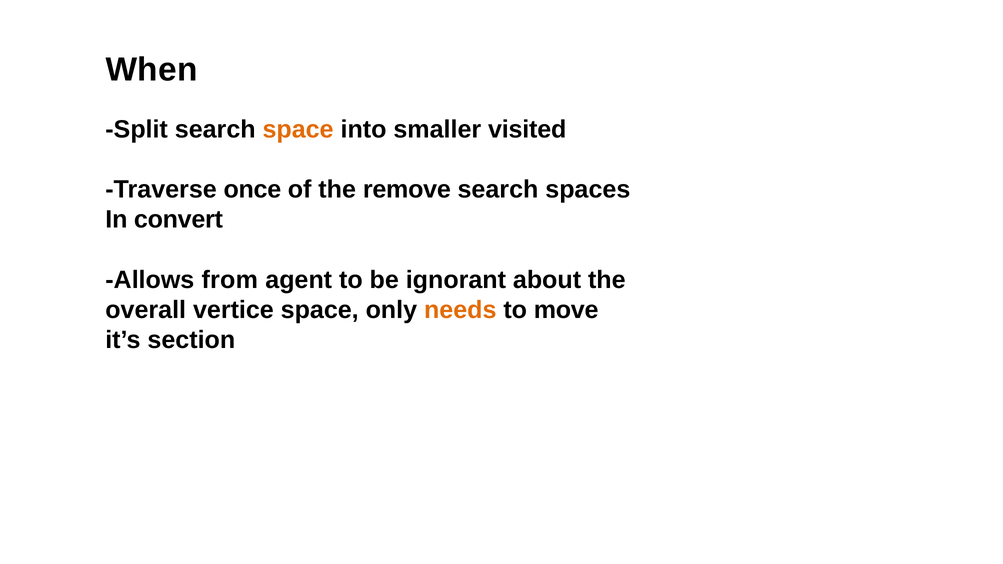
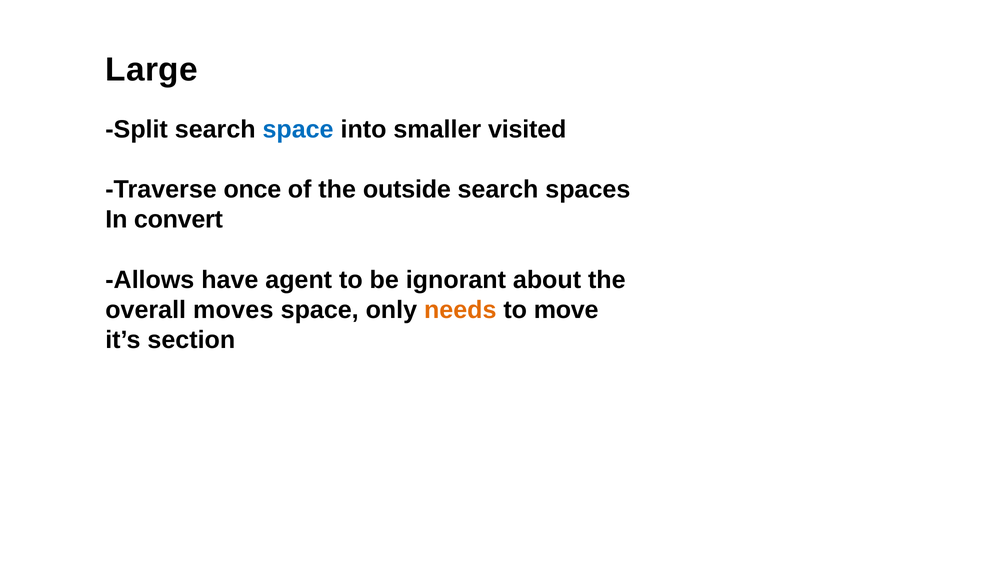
When: When -> Large
space at (298, 129) colour: orange -> blue
remove: remove -> outside
from: from -> have
vertice: vertice -> moves
